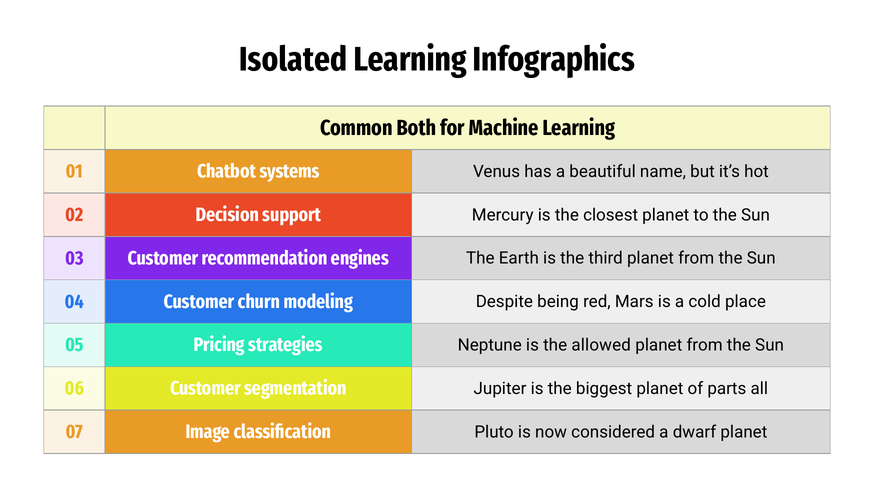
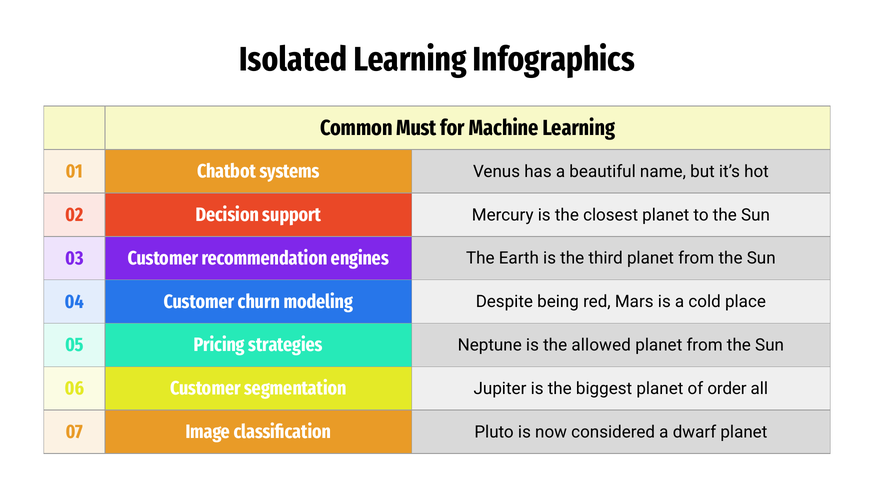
Both: Both -> Must
parts: parts -> order
